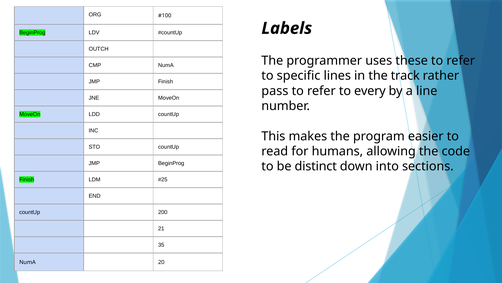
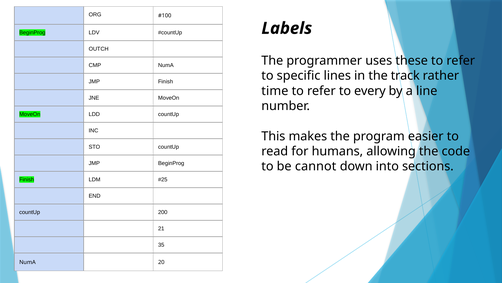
pass: pass -> time
distinct: distinct -> cannot
